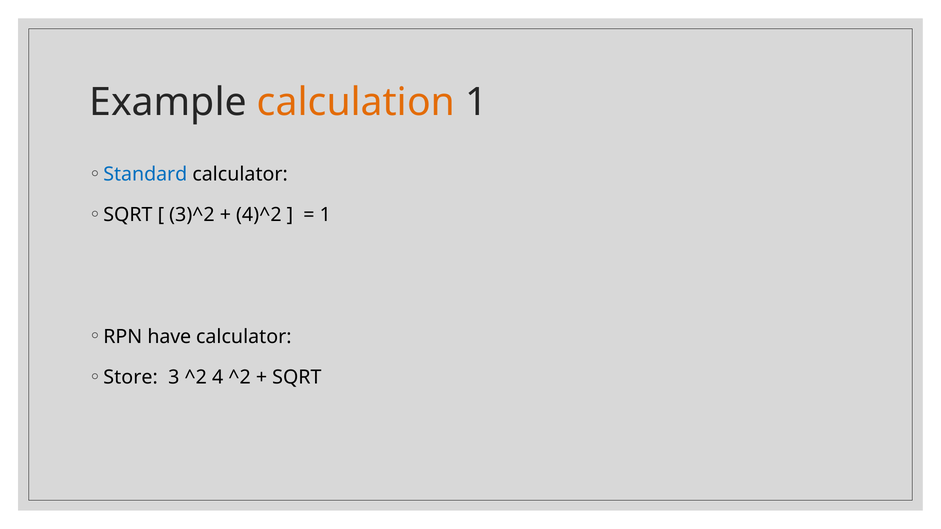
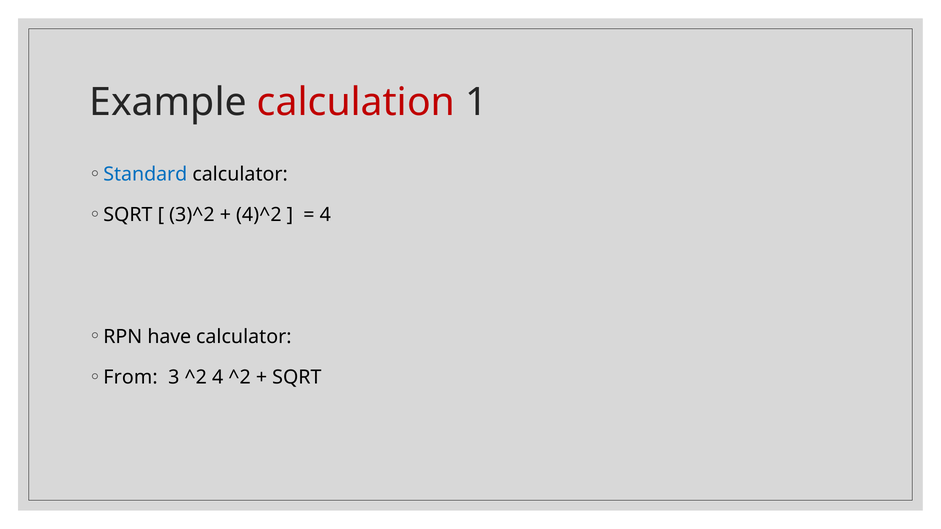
calculation colour: orange -> red
1 at (325, 215): 1 -> 4
Store: Store -> From
